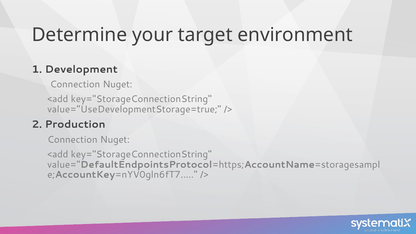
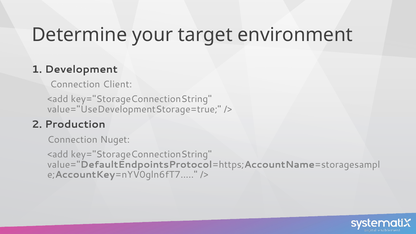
Nuget at (118, 84): Nuget -> Client
